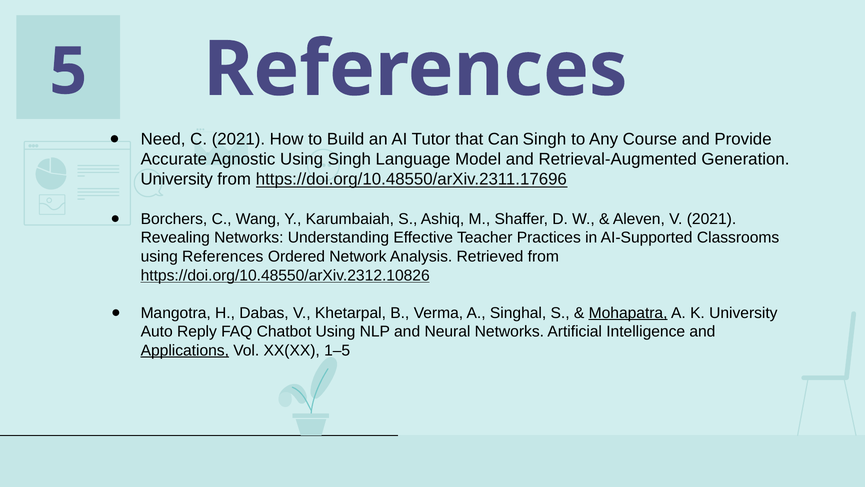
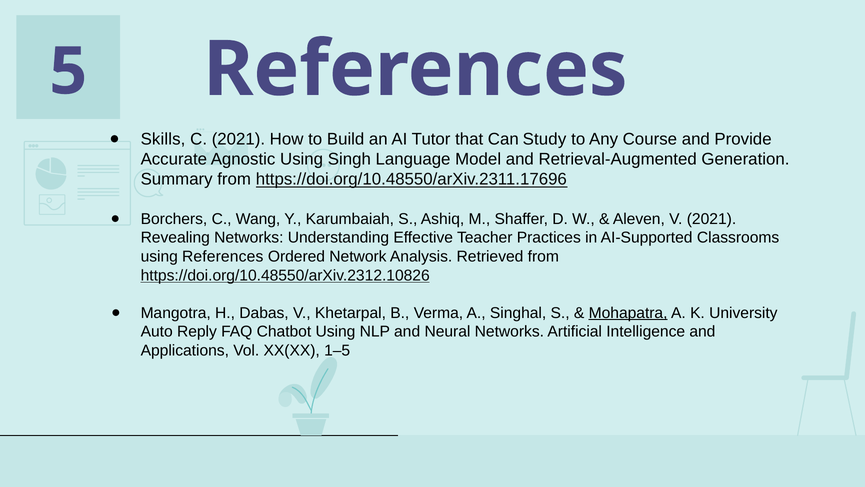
Need: Need -> Skills
Can Singh: Singh -> Study
University at (177, 179): University -> Summary
Applications underline: present -> none
